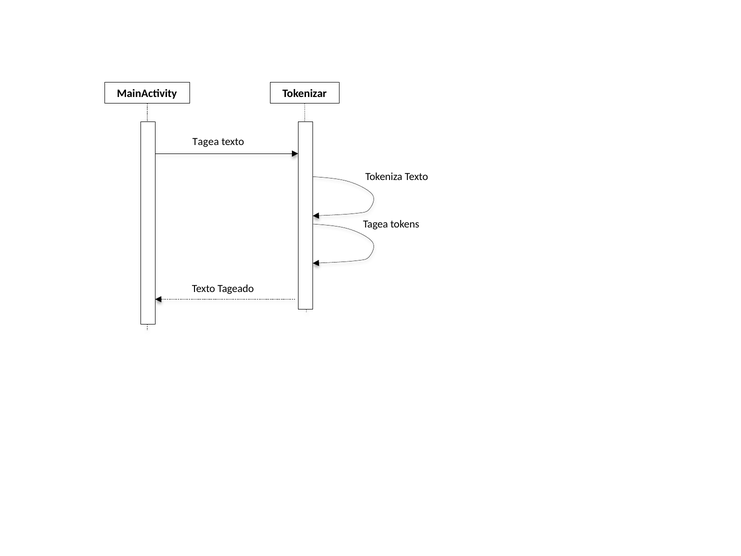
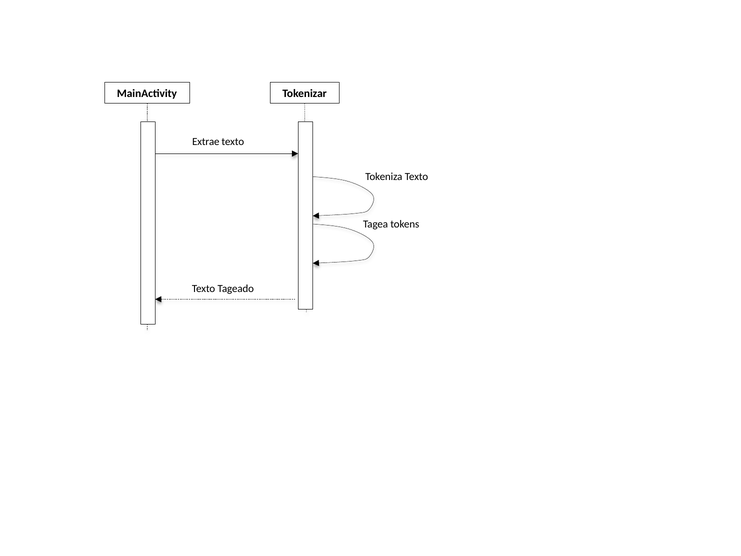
Tagea at (206, 142): Tagea -> Extrae
